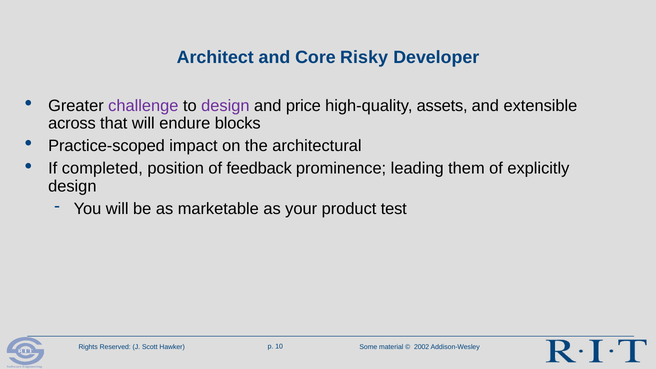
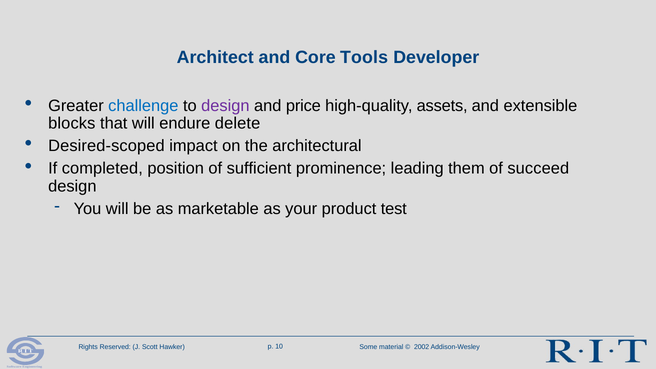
Risky: Risky -> Tools
challenge colour: purple -> blue
across: across -> blocks
blocks: blocks -> delete
Practice-scoped: Practice-scoped -> Desired-scoped
feedback: feedback -> sufficient
explicitly: explicitly -> succeed
